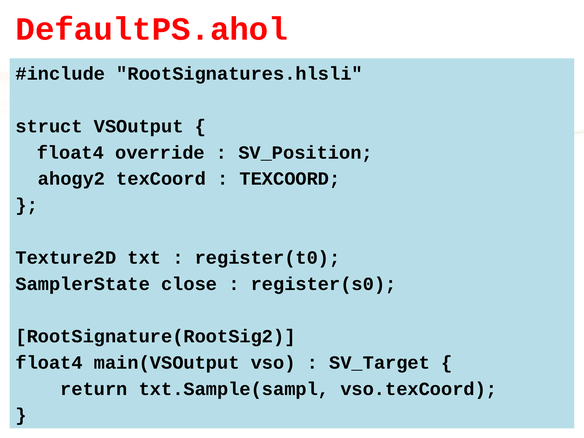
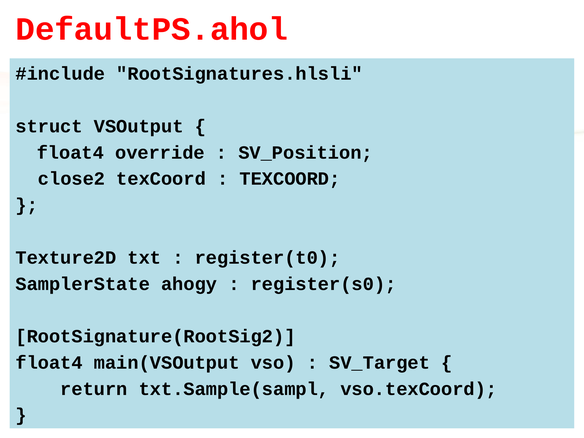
ahogy2: ahogy2 -> close2
close: close -> ahogy
